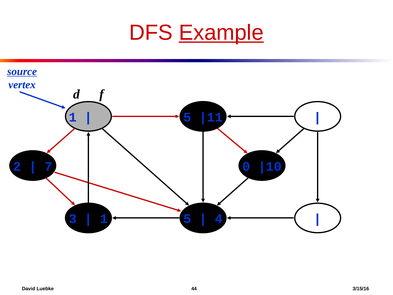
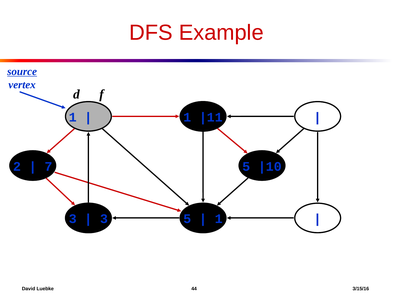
Example underline: present -> none
5 at (187, 117): 5 -> 1
7 0: 0 -> 5
1 at (104, 219): 1 -> 3
4 at (219, 219): 4 -> 1
